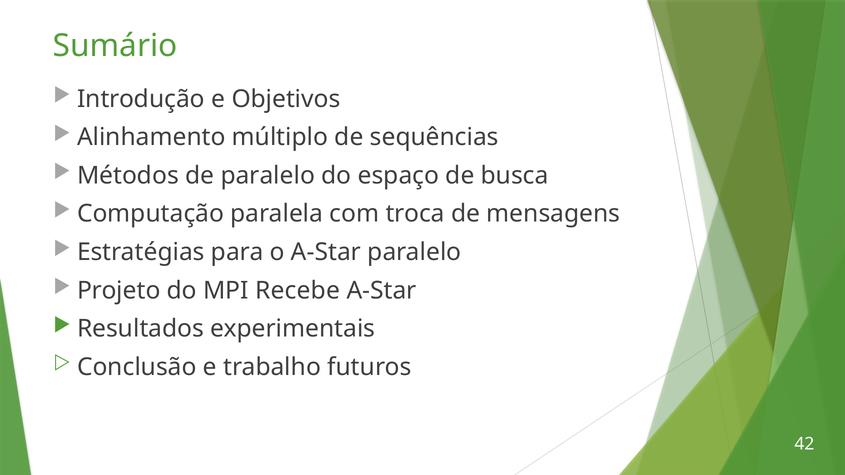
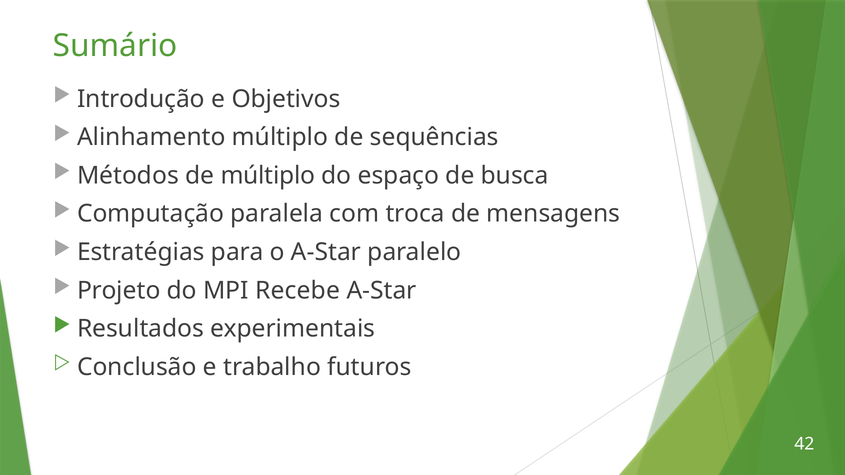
de paralelo: paralelo -> múltiplo
